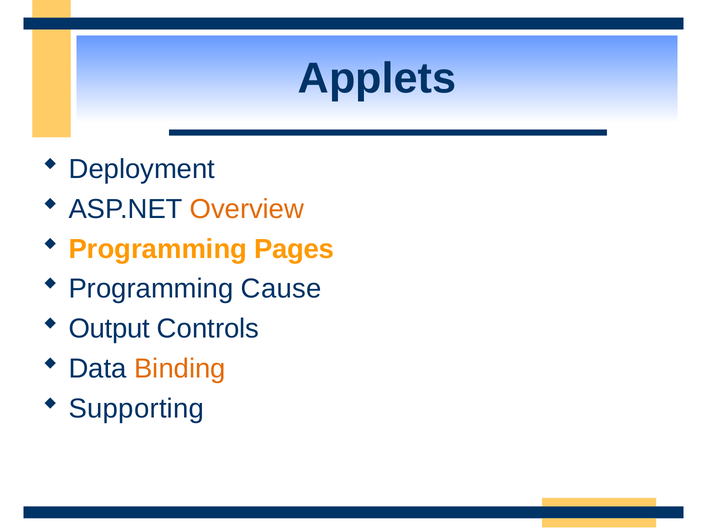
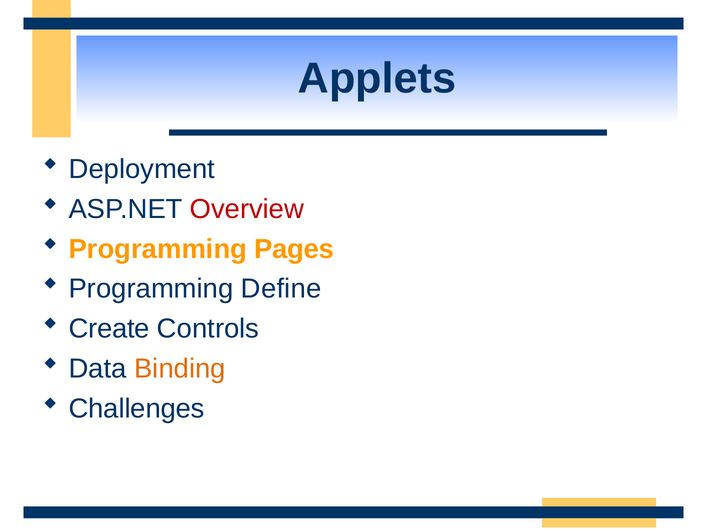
Overview colour: orange -> red
Cause: Cause -> Define
Output: Output -> Create
Supporting: Supporting -> Challenges
